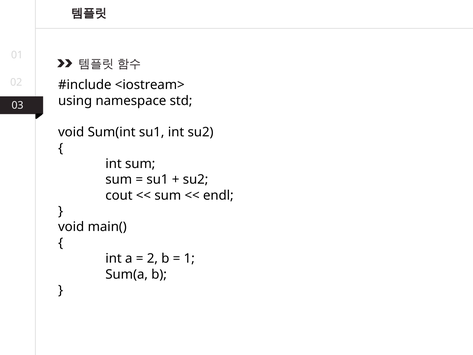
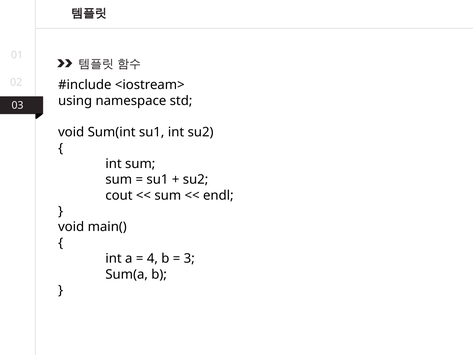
2: 2 -> 4
1: 1 -> 3
